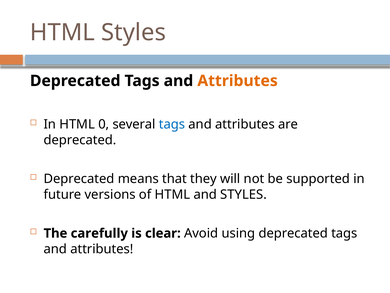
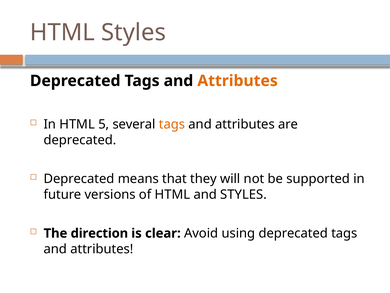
0: 0 -> 5
tags at (172, 124) colour: blue -> orange
carefully: carefully -> direction
